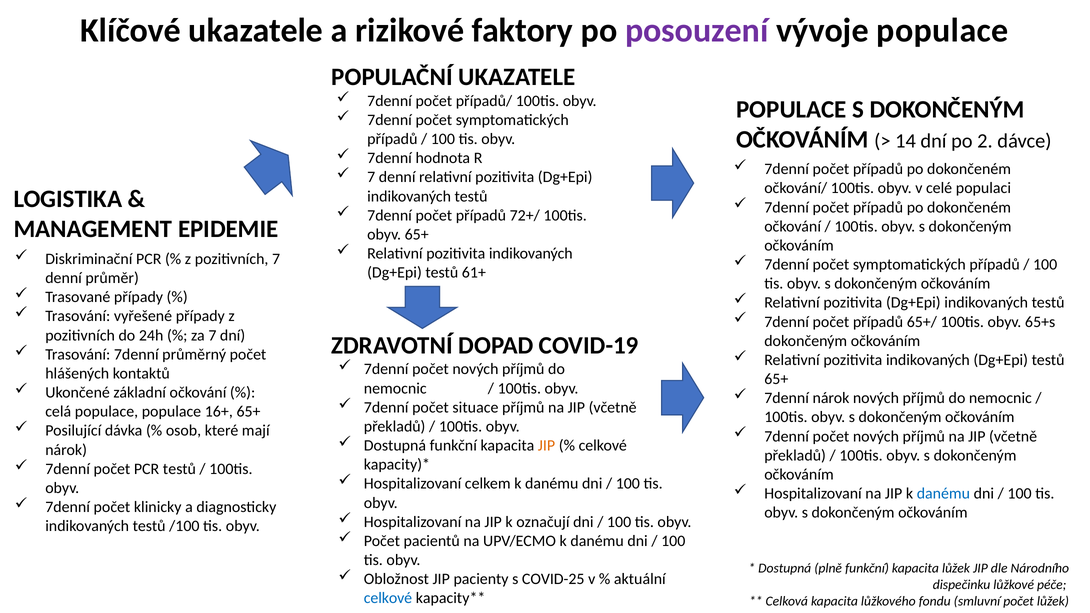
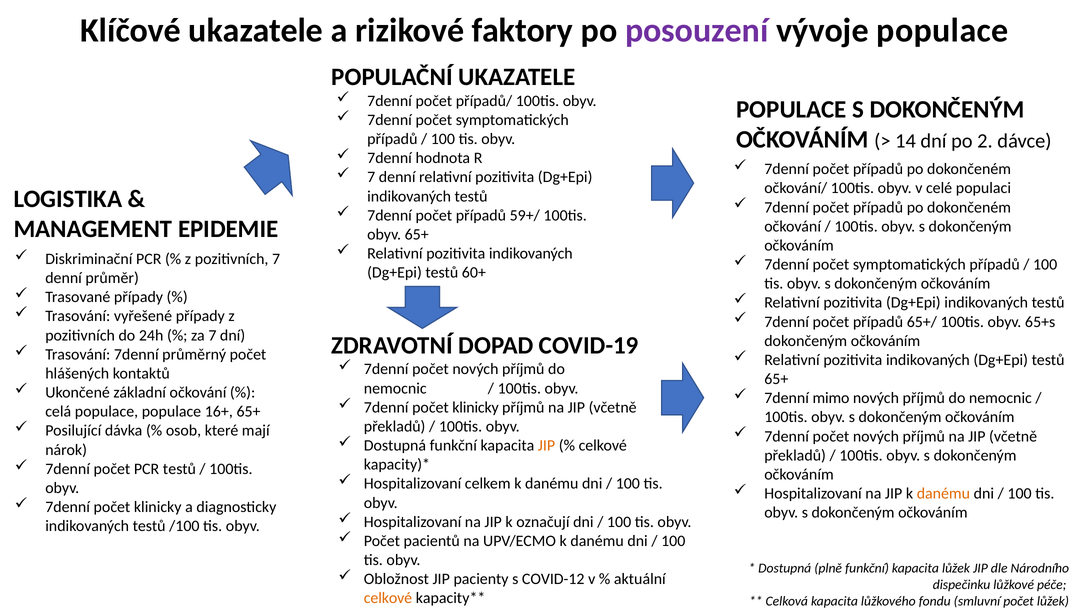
72+/: 72+/ -> 59+/
61+: 61+ -> 60+
7denní nárok: nárok -> mimo
situace at (475, 407): situace -> klinicky
danému at (943, 494) colour: blue -> orange
COVID-25: COVID-25 -> COVID-12
celkové at (388, 598) colour: blue -> orange
